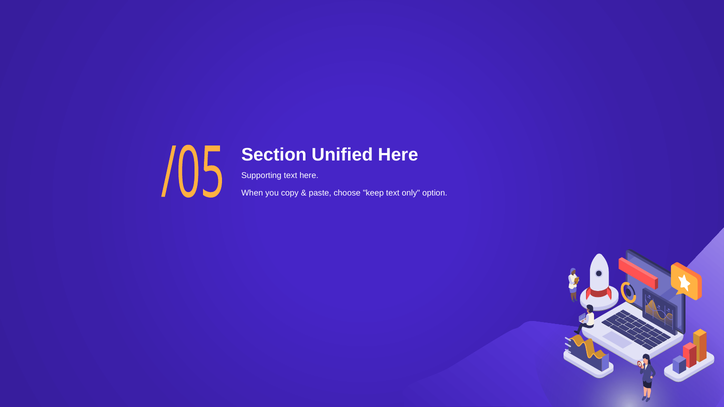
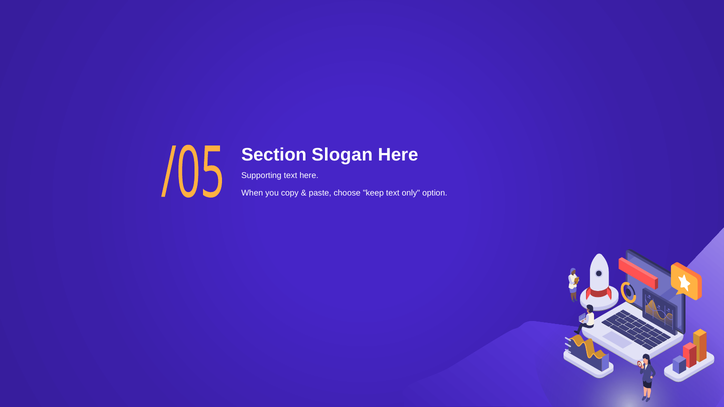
Unified: Unified -> Slogan
